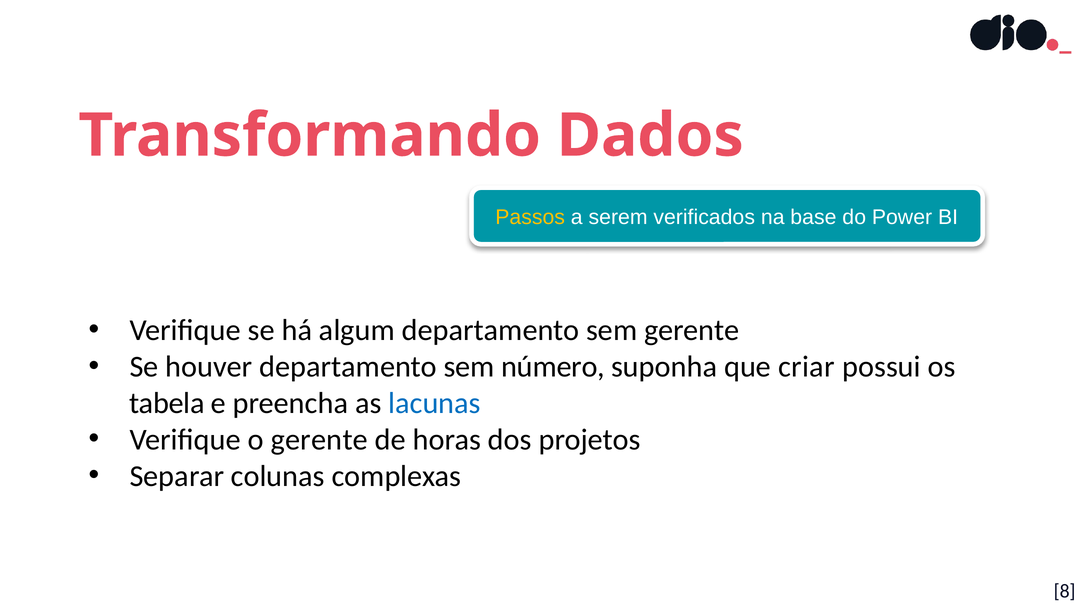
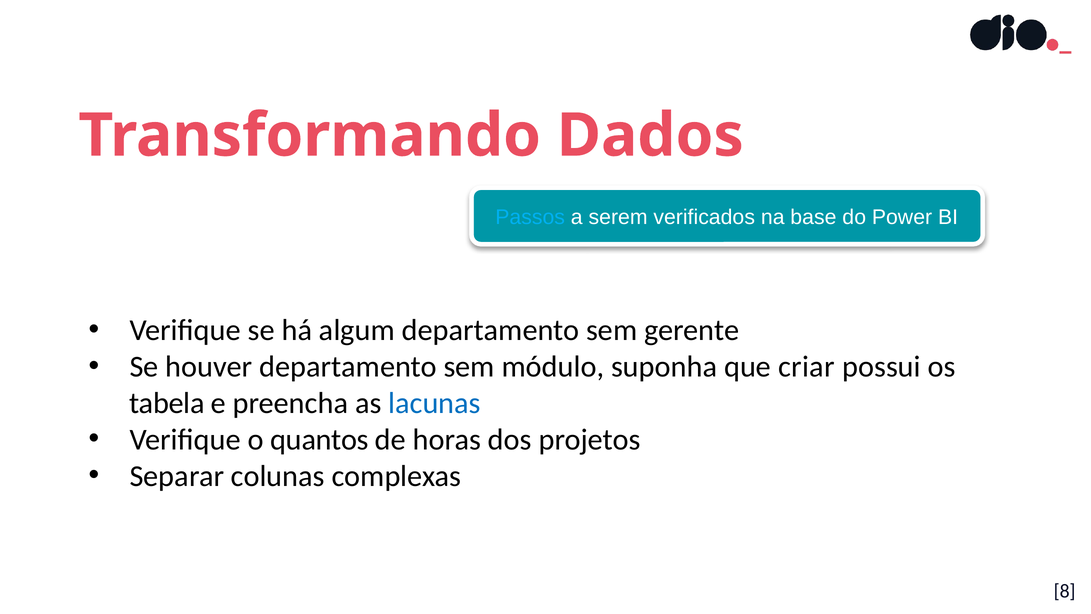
Passos colour: yellow -> light blue
número: número -> módulo
o gerente: gerente -> quantos
